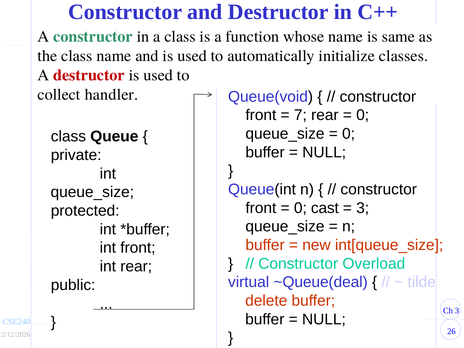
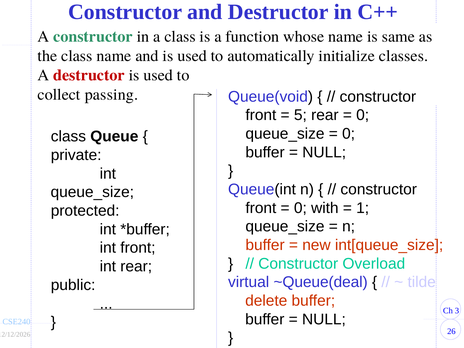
handler: handler -> passing
7: 7 -> 5
cast: cast -> with
3 at (363, 208): 3 -> 1
